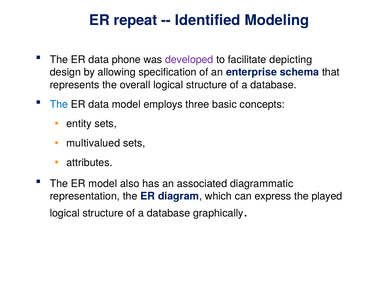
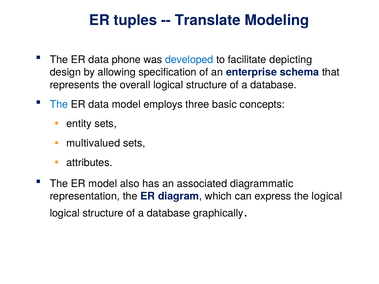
repeat: repeat -> tuples
Identified: Identified -> Translate
developed colour: purple -> blue
the played: played -> logical
